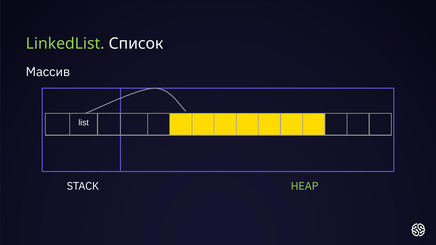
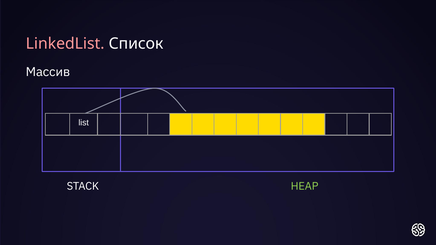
LinkedList colour: light green -> pink
